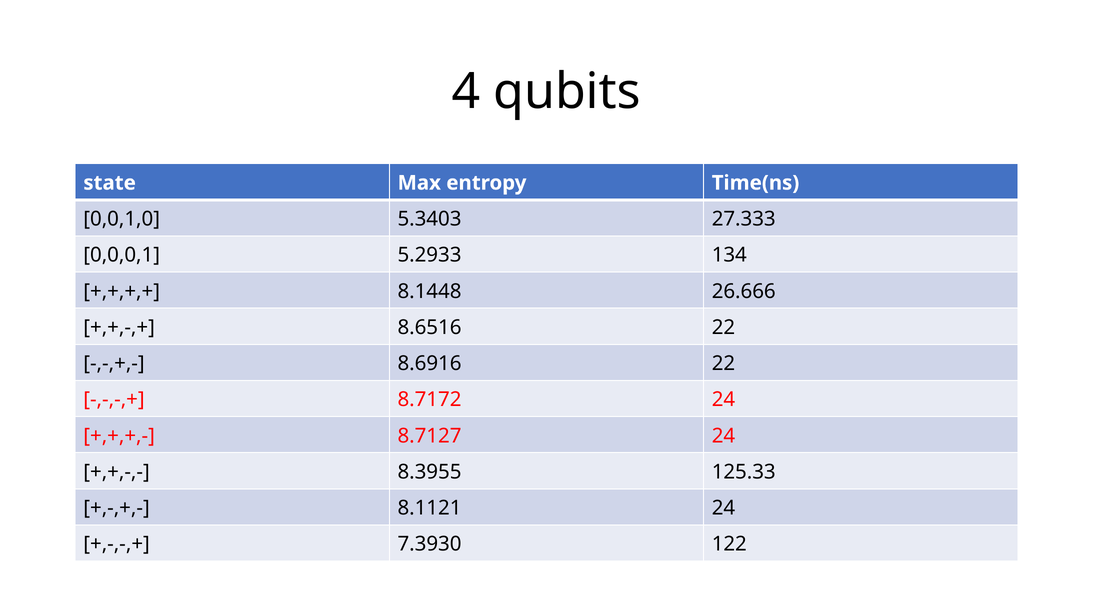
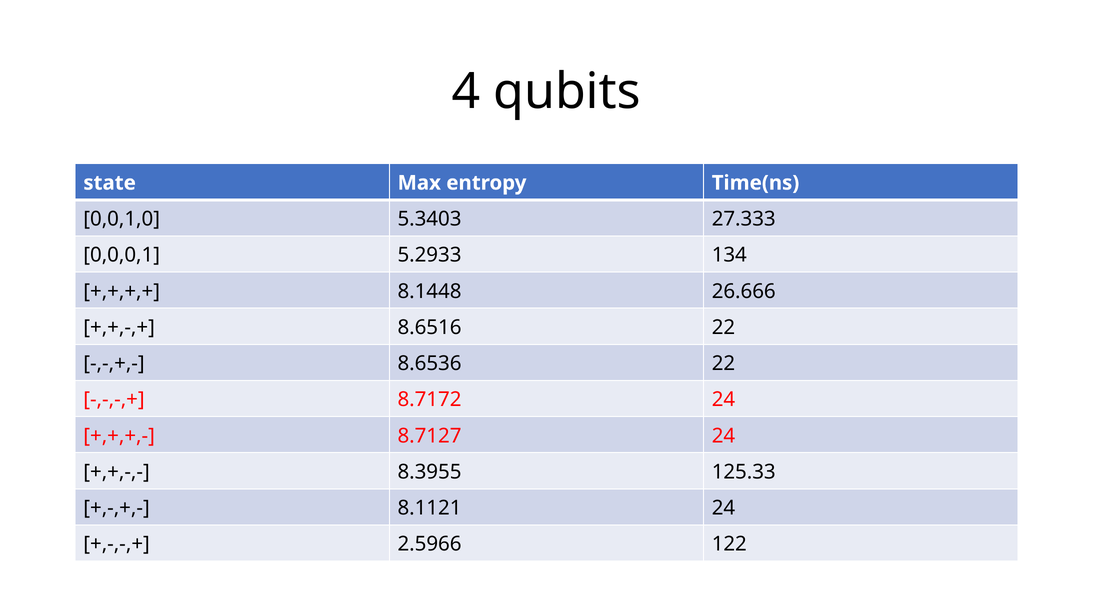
8.6916: 8.6916 -> 8.6536
7.3930: 7.3930 -> 2.5966
